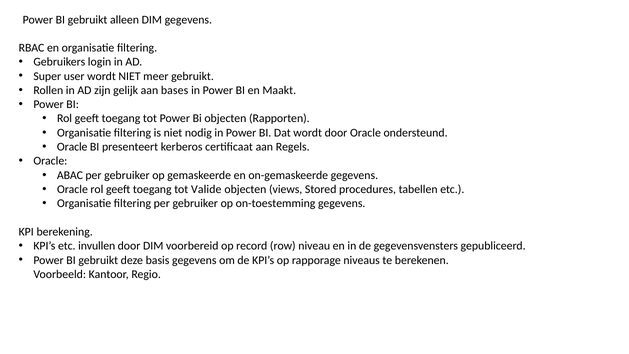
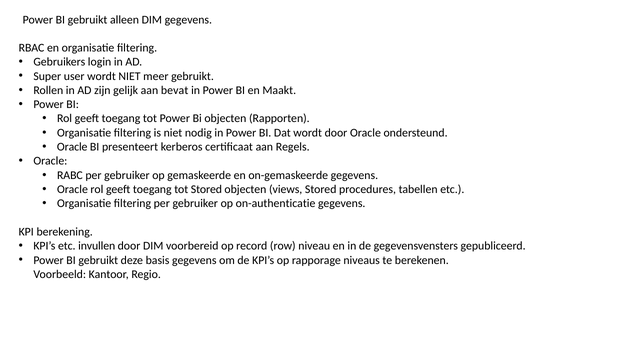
bases: bases -> bevat
ABAC: ABAC -> RABC
tot Valide: Valide -> Stored
on-toestemming: on-toestemming -> on-authenticatie
